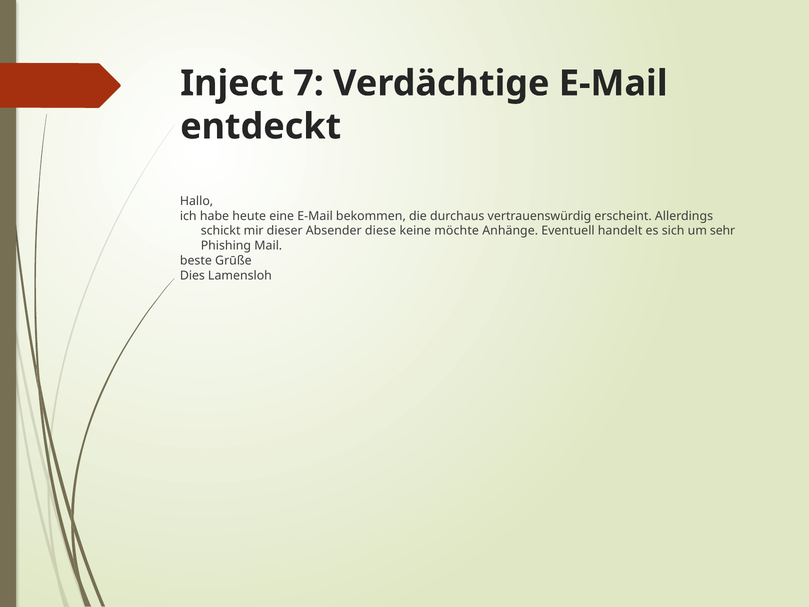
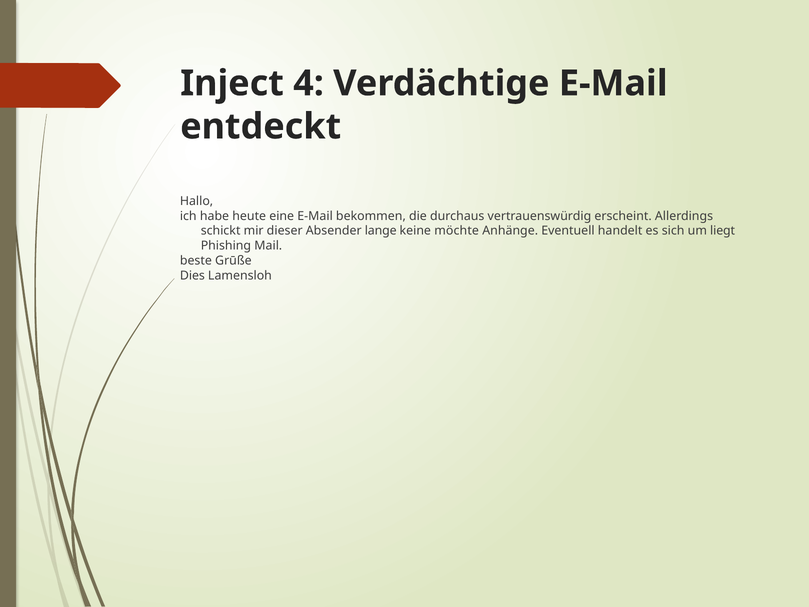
7: 7 -> 4
diese: diese -> lange
sehr: sehr -> liegt
